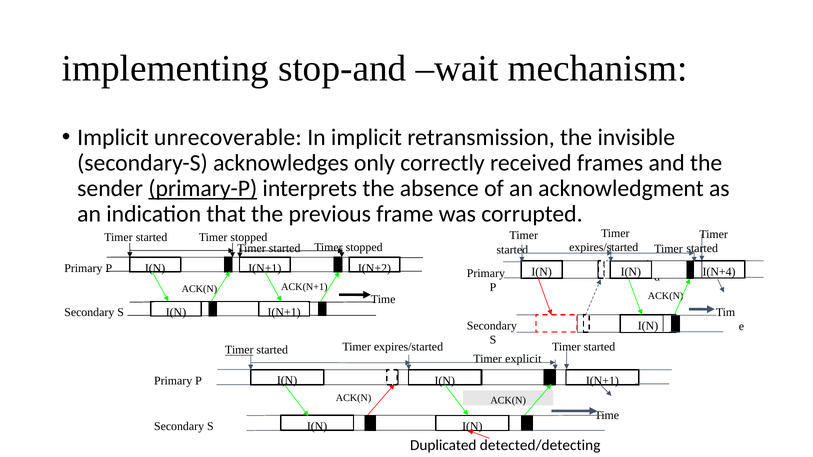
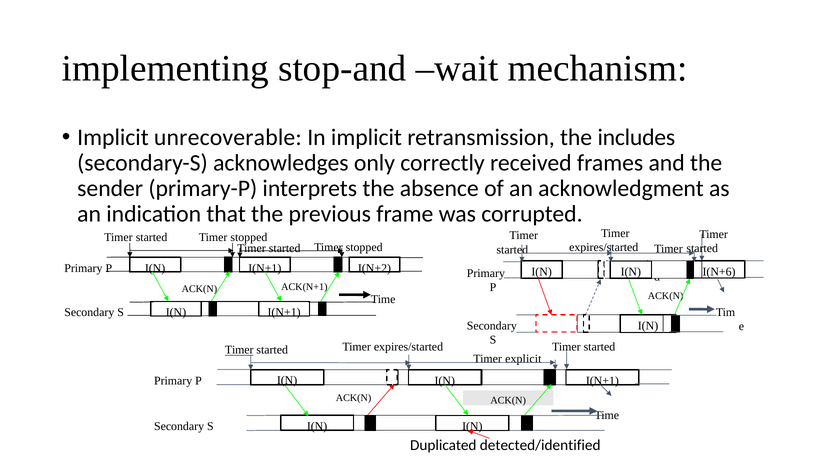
invisible: invisible -> includes
primary-P underline: present -> none
I(N+4: I(N+4 -> I(N+6
detected/detecting: detected/detecting -> detected/identified
